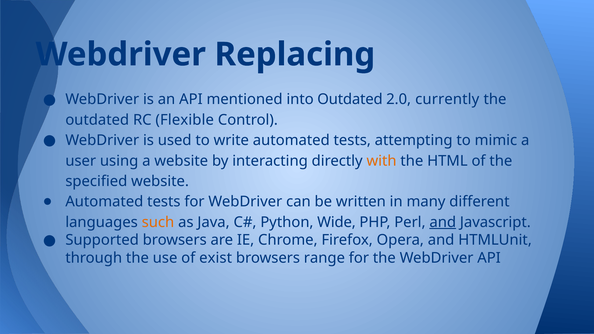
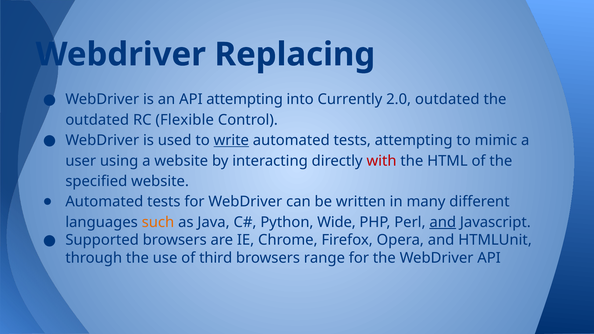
API mentioned: mentioned -> attempting
into Outdated: Outdated -> Currently
2.0 currently: currently -> outdated
write underline: none -> present
with colour: orange -> red
exist: exist -> third
